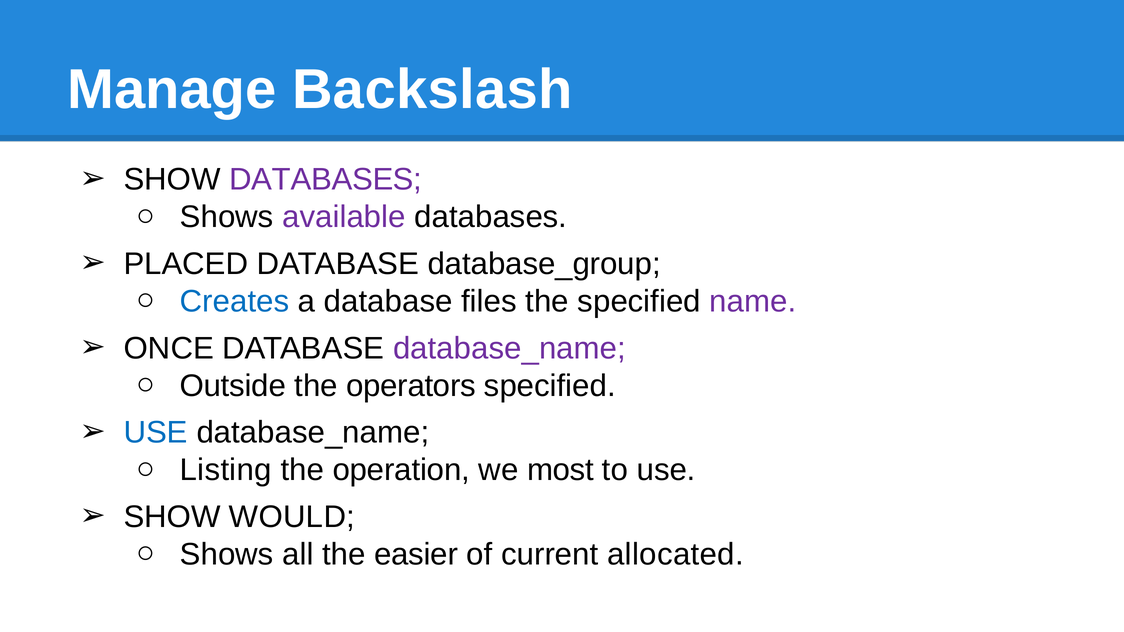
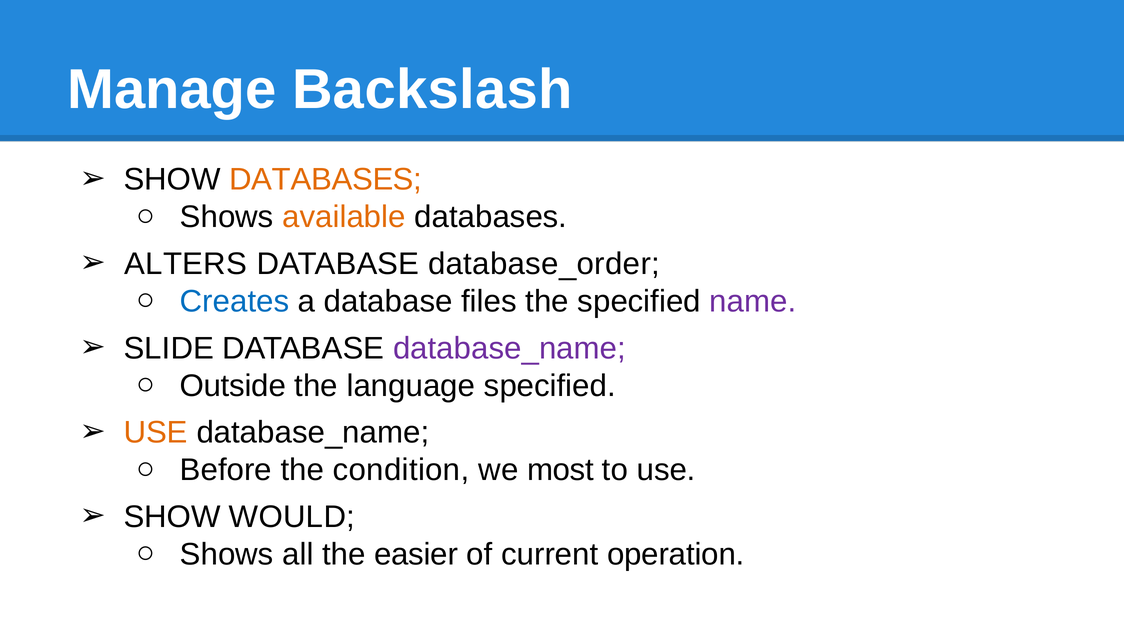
DATABASES at (326, 180) colour: purple -> orange
available colour: purple -> orange
PLACED: PLACED -> ALTERS
database_group: database_group -> database_order
ONCE: ONCE -> SLIDE
operators: operators -> language
USE at (156, 433) colour: blue -> orange
Listing: Listing -> Before
operation: operation -> condition
allocated: allocated -> operation
